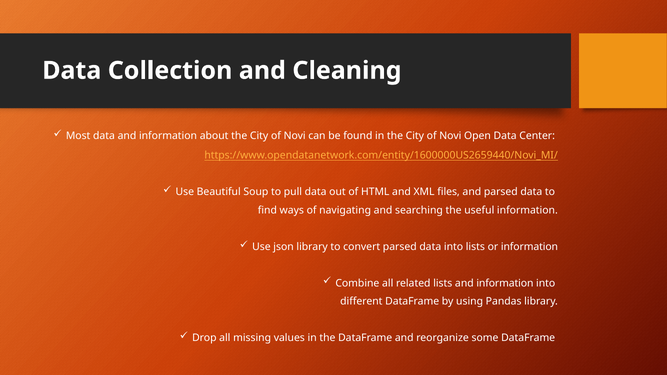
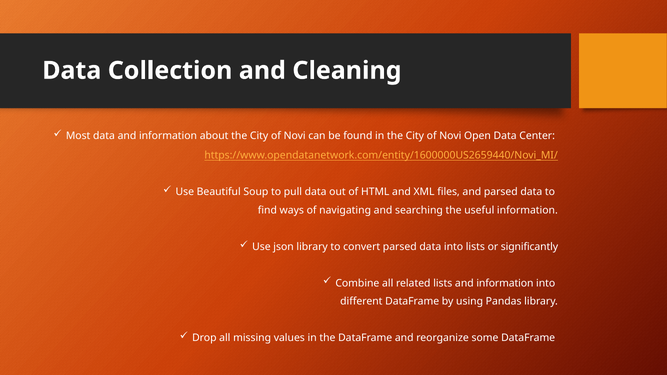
or information: information -> significantly
